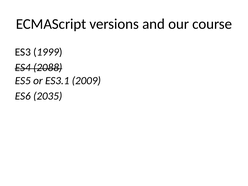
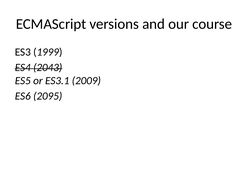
2088: 2088 -> 2043
2035: 2035 -> 2095
